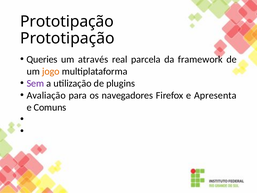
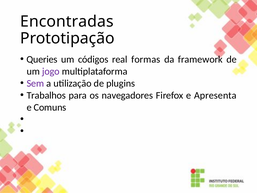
Prototipação at (67, 21): Prototipação -> Encontradas
através: através -> códigos
parcela: parcela -> formas
jogo colour: orange -> purple
Avaliação: Avaliação -> Trabalhos
